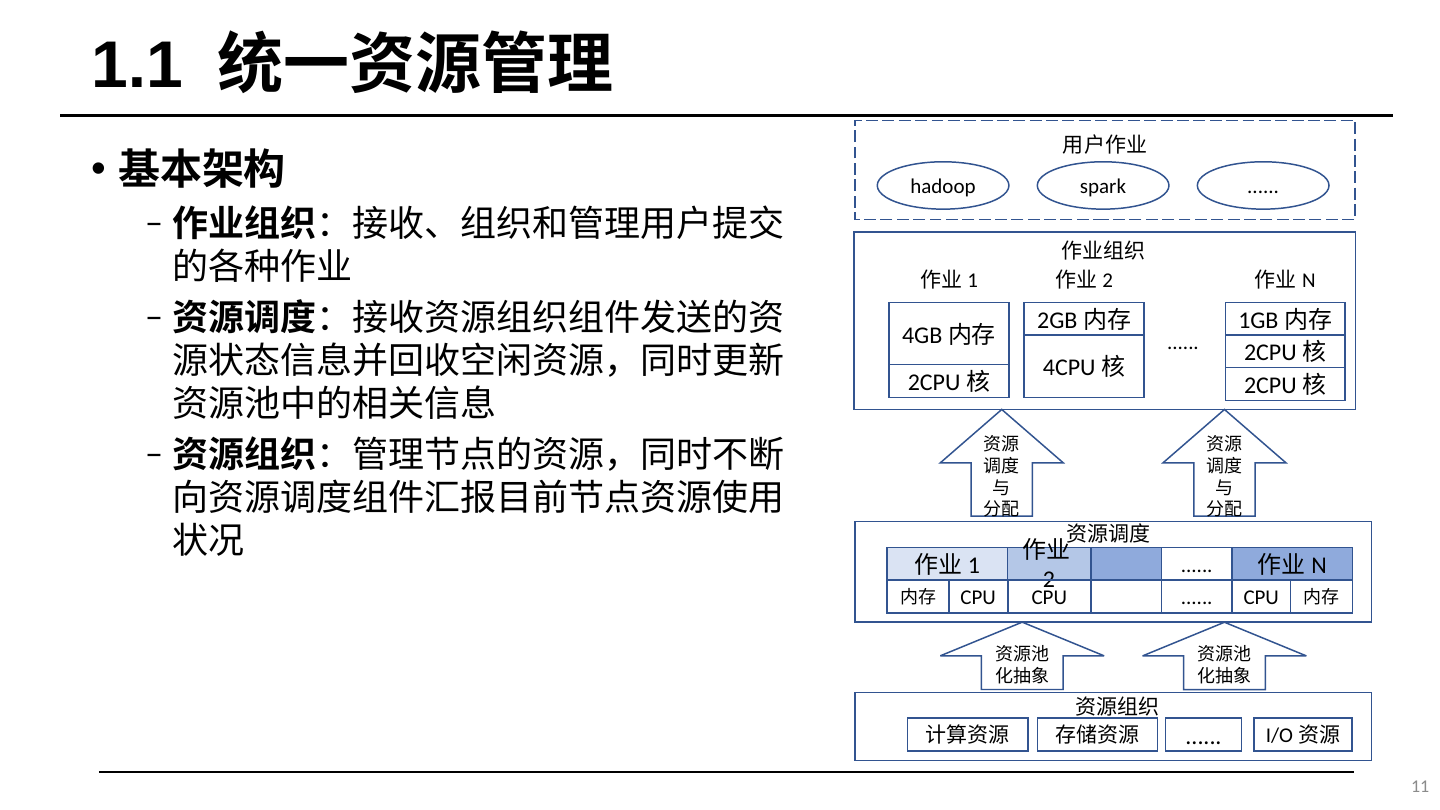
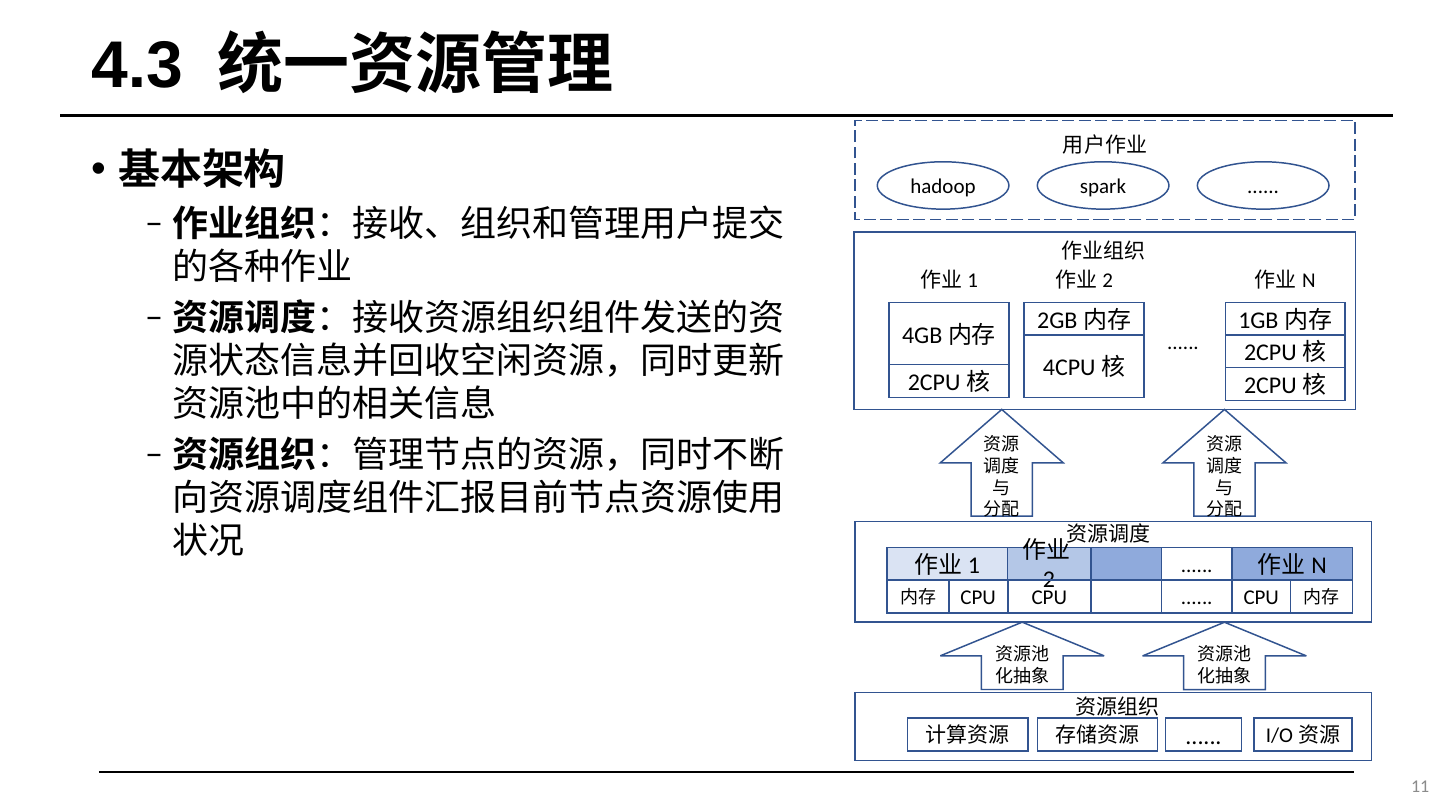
1.1: 1.1 -> 4.3
